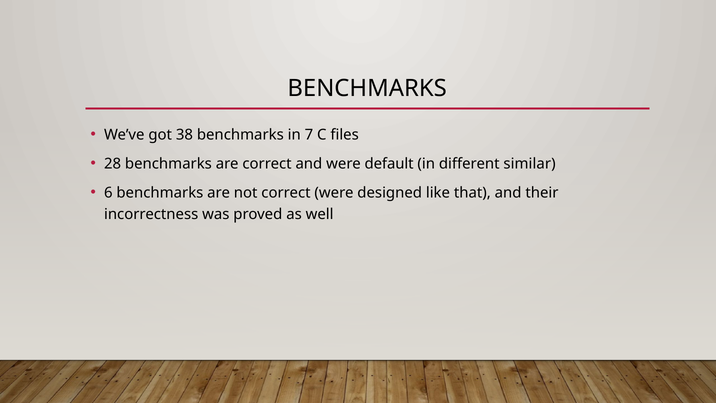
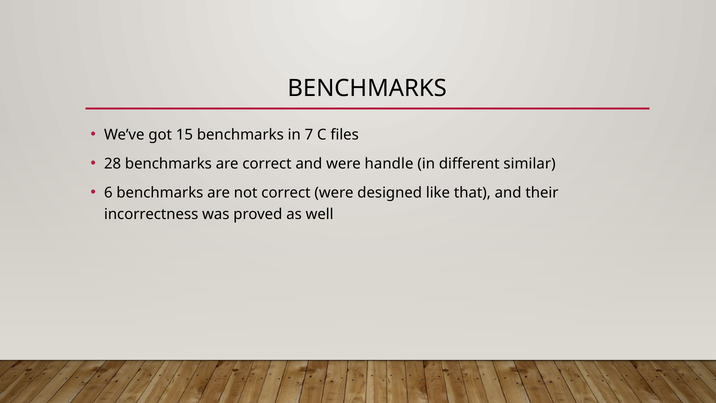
38: 38 -> 15
default: default -> handle
